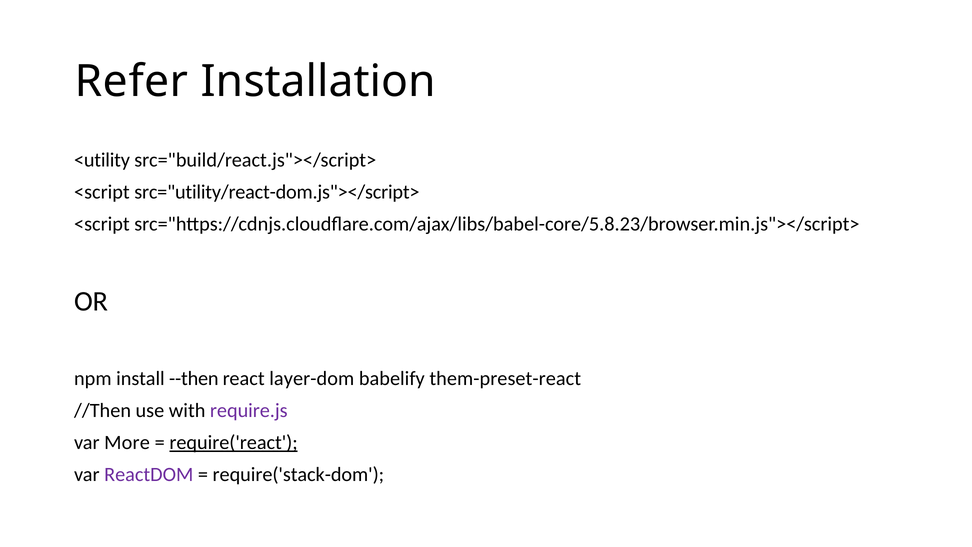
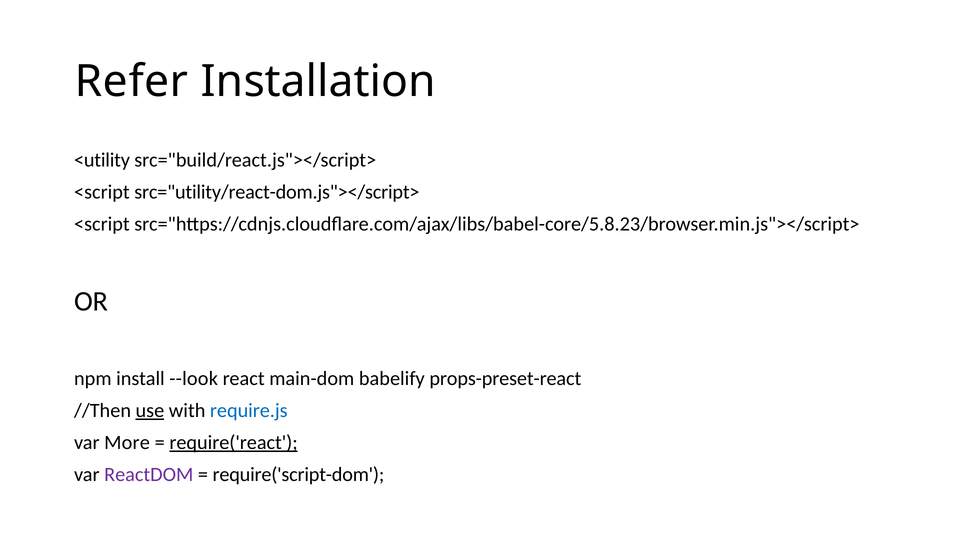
--then: --then -> --look
layer-dom: layer-dom -> main-dom
them-preset-react: them-preset-react -> props-preset-react
use underline: none -> present
require.js colour: purple -> blue
require('stack-dom: require('stack-dom -> require('script-dom
